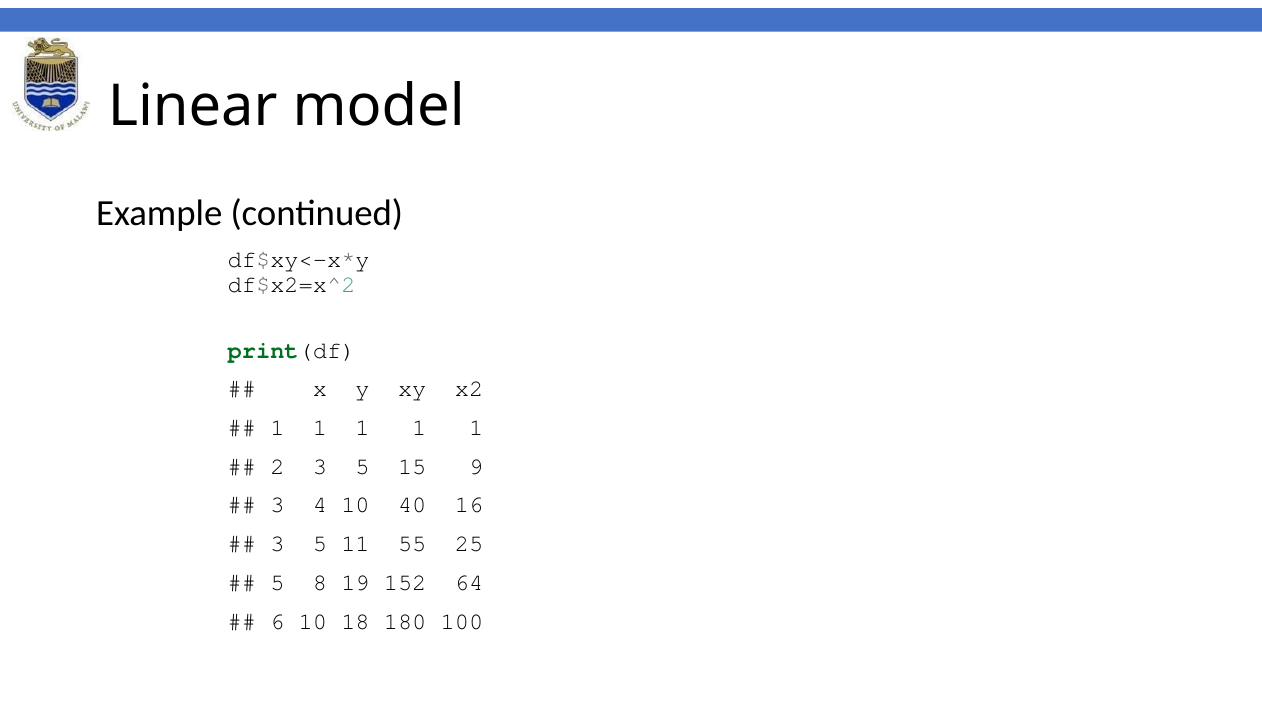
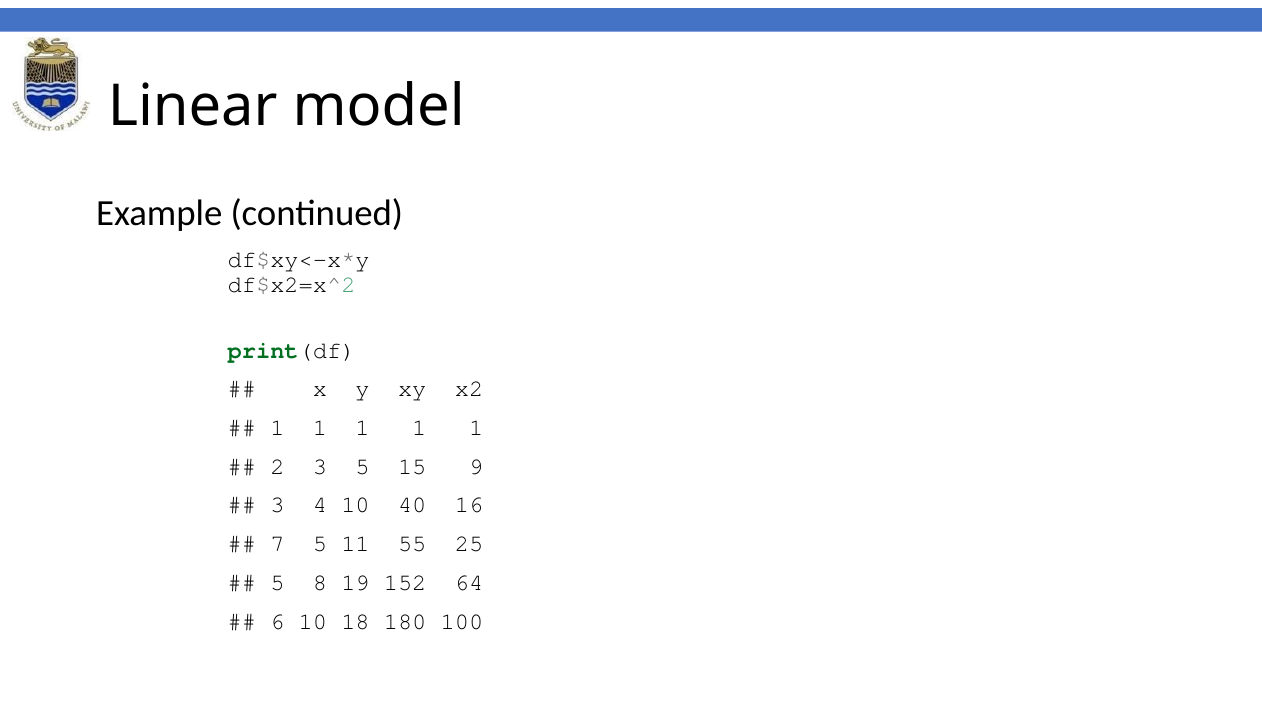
3 at (277, 544): 3 -> 7
